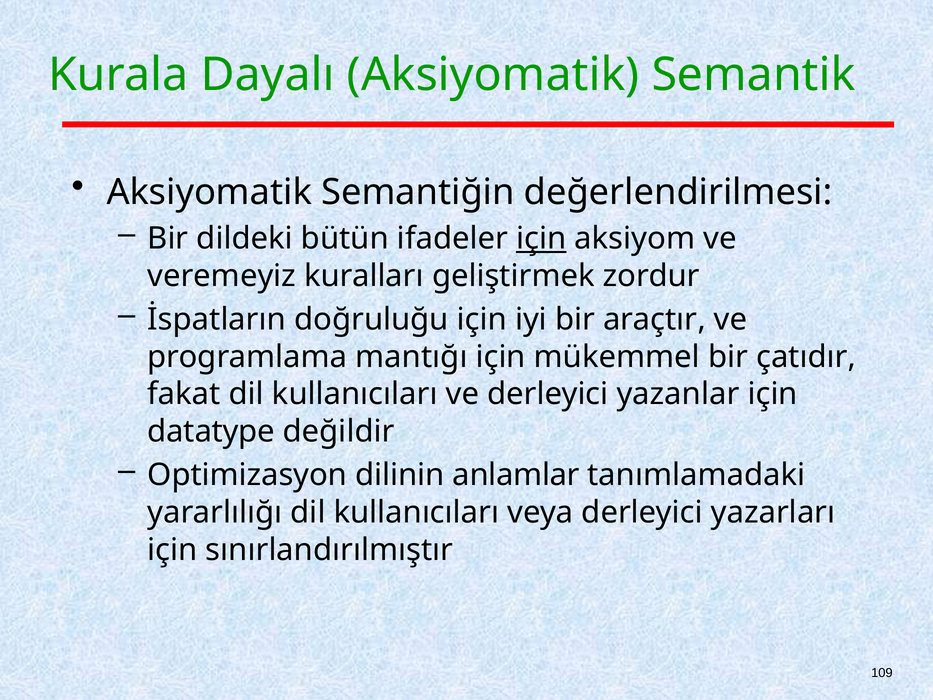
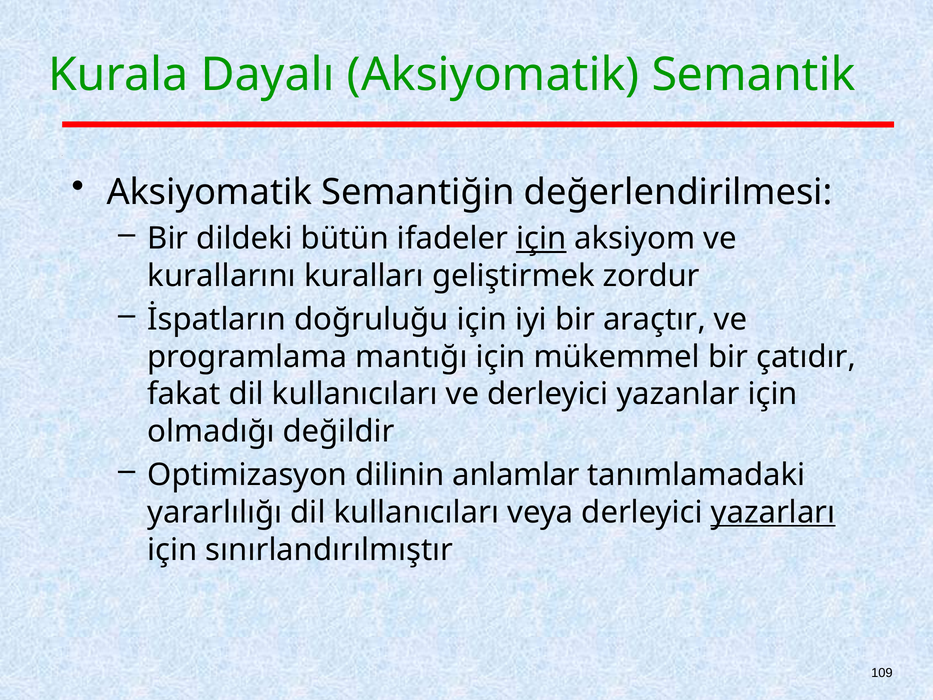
veremeyiz: veremeyiz -> kurallarını
datatype: datatype -> olmadığı
yazarları underline: none -> present
